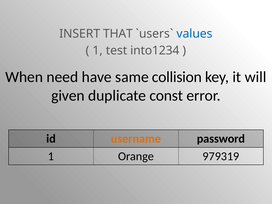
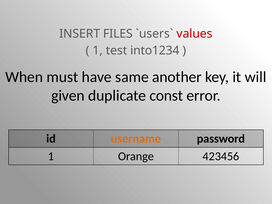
THAT: THAT -> FILES
values colour: blue -> red
need: need -> must
collision: collision -> another
979319: 979319 -> 423456
